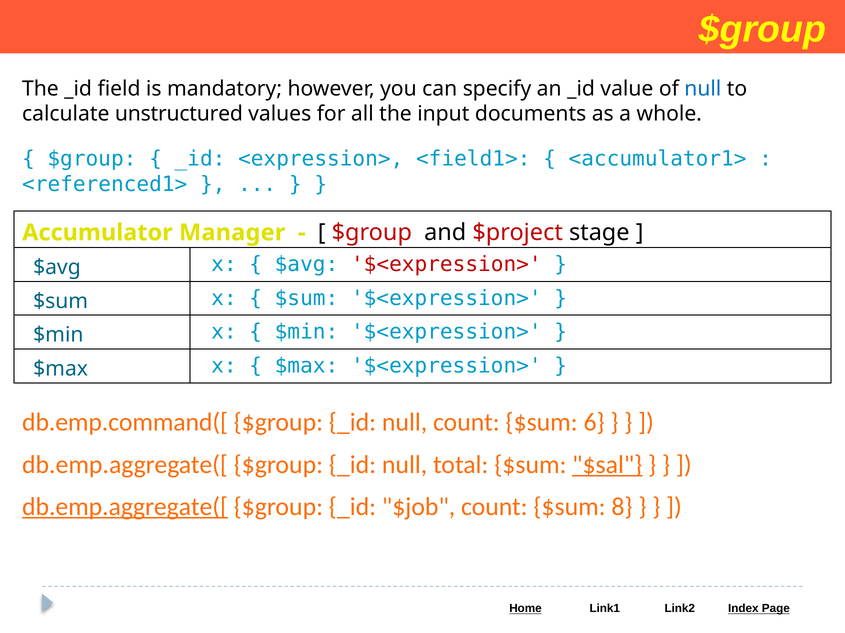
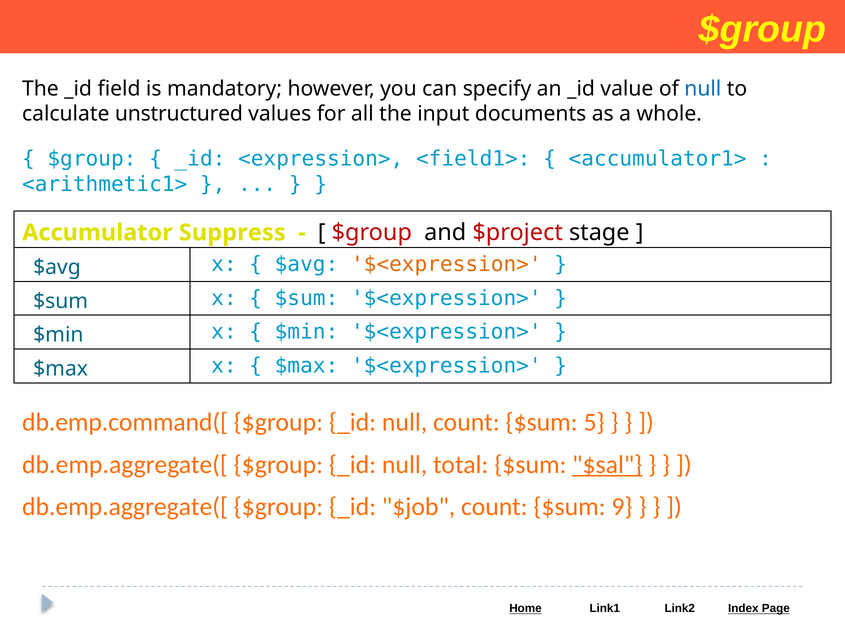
<referenced1>: <referenced1> -> <arithmetic1>
Manager: Manager -> Suppress
$<expression> at (446, 265) colour: red -> orange
6: 6 -> 5
db.emp.aggregate([ at (125, 507) underline: present -> none
8: 8 -> 9
